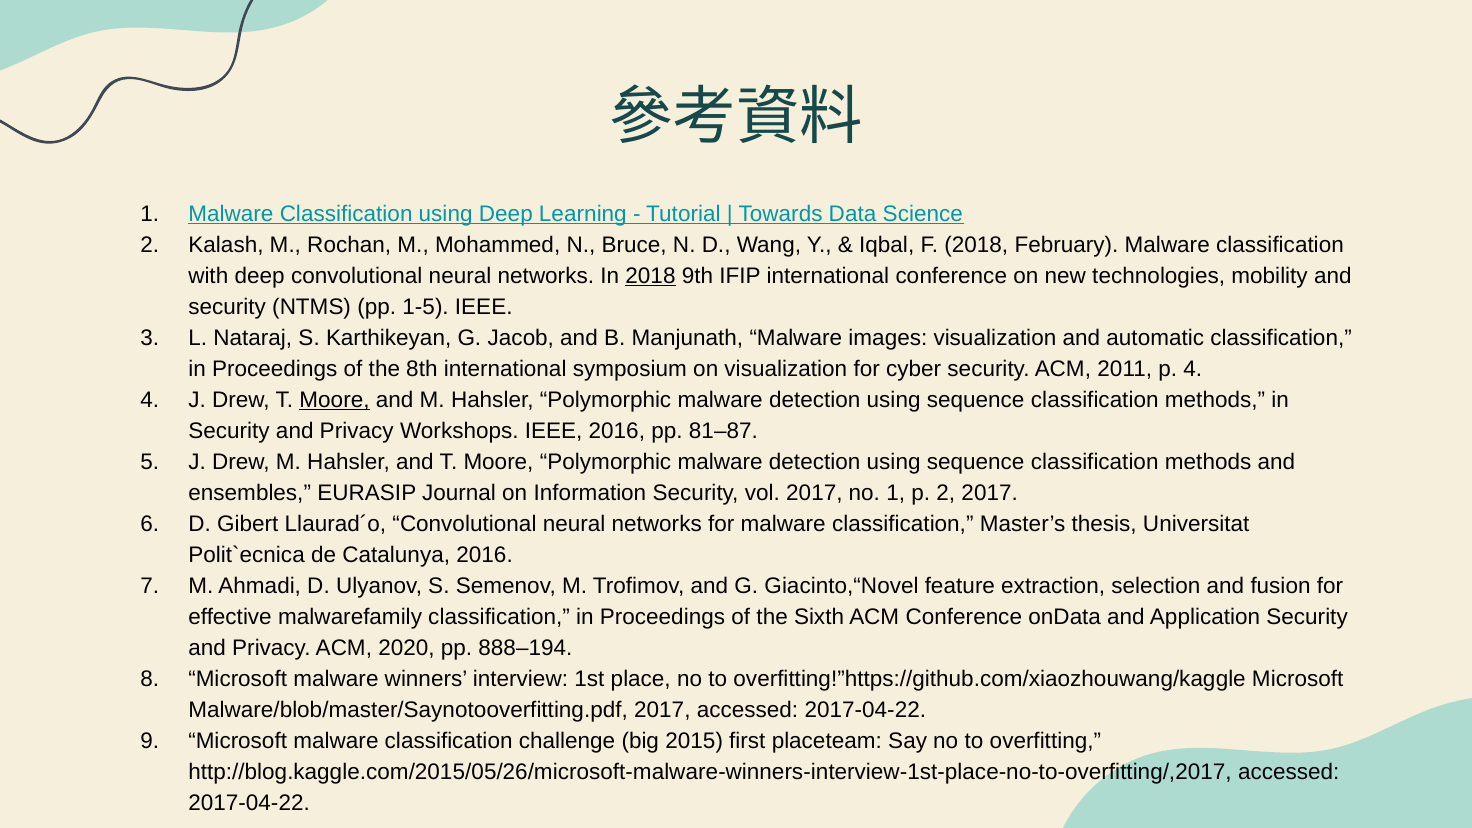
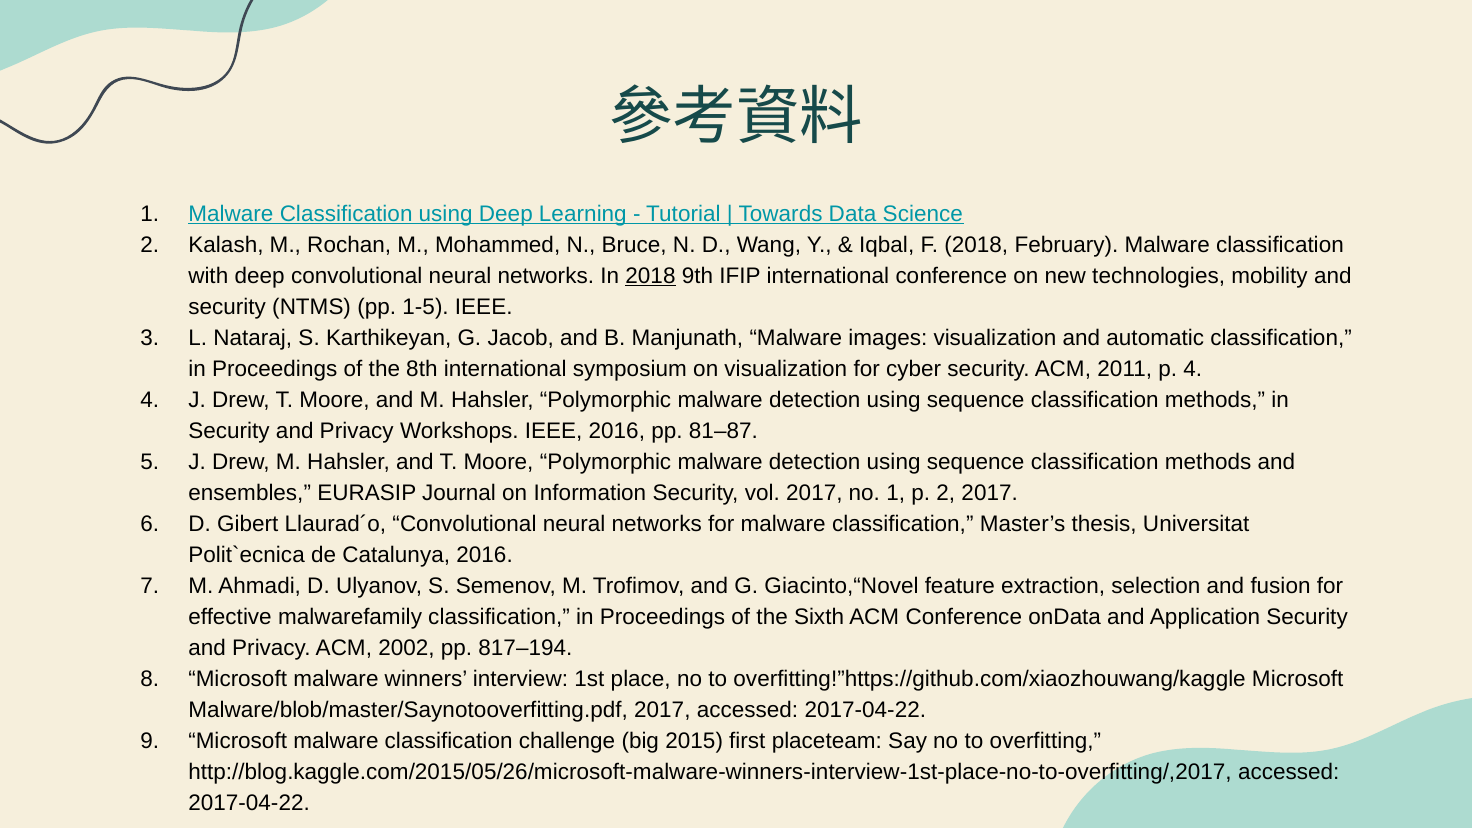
Moore at (334, 400) underline: present -> none
2020: 2020 -> 2002
888–194: 888–194 -> 817–194
